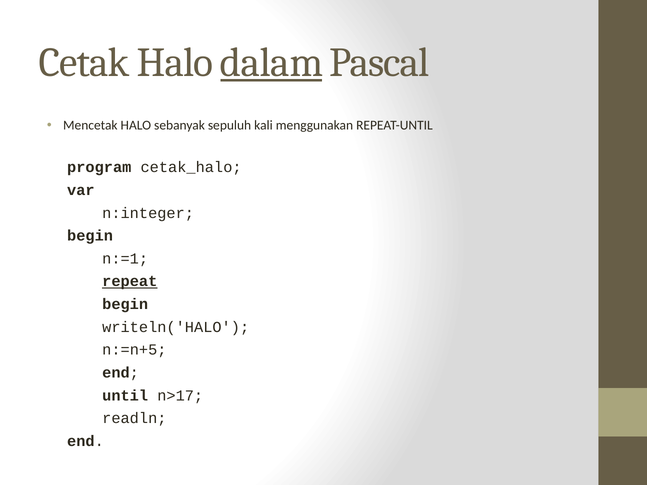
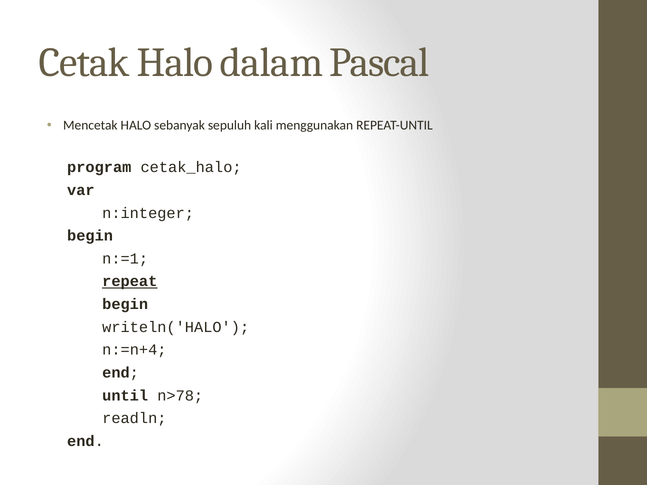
dalam underline: present -> none
n:=n+5: n:=n+5 -> n:=n+4
n>17: n>17 -> n>78
